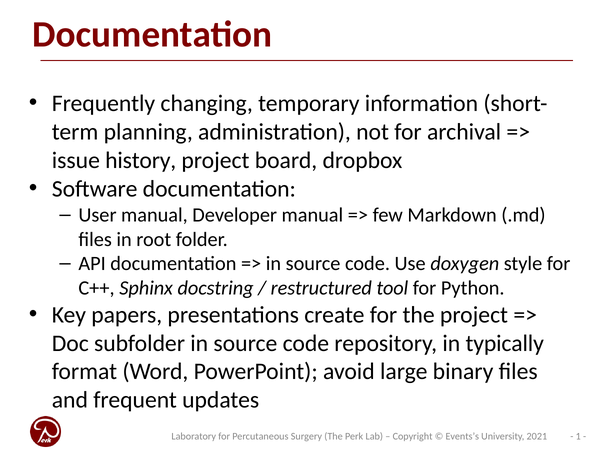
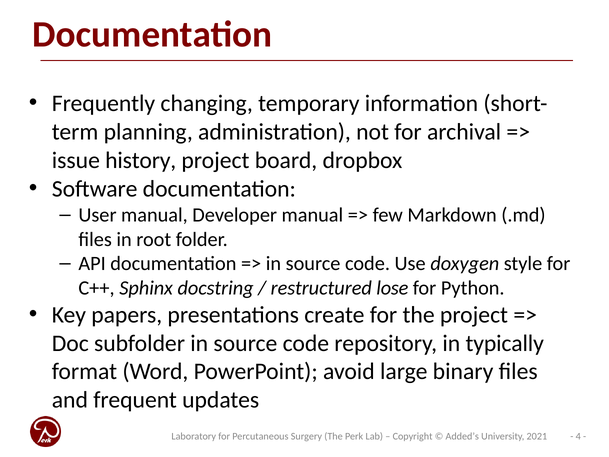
tool: tool -> lose
1: 1 -> 4
Events’s: Events’s -> Added’s
